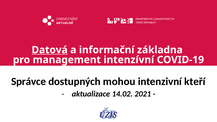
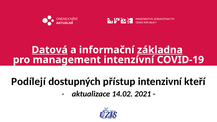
základna underline: none -> present
Správce: Správce -> Podílejí
mohou: mohou -> přístup
